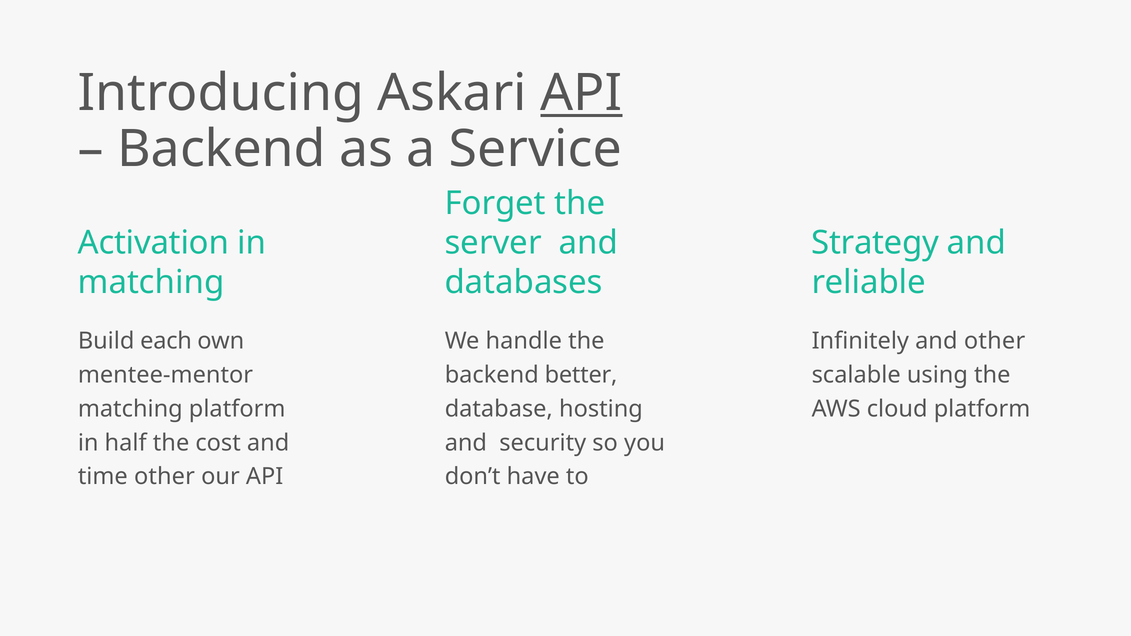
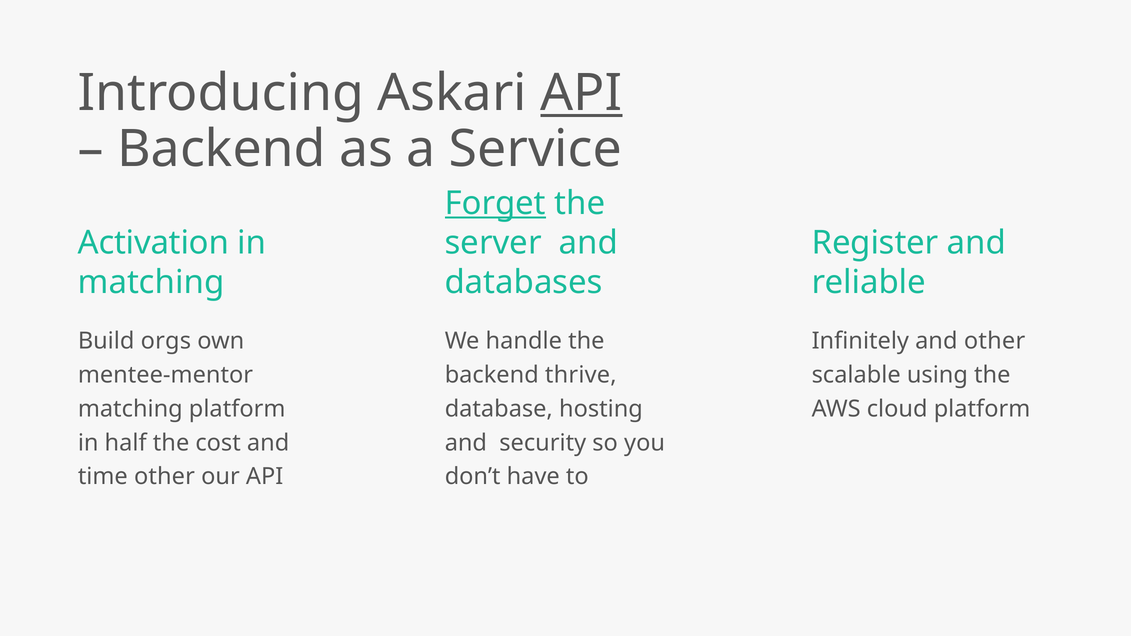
Forget underline: none -> present
Strategy: Strategy -> Register
each: each -> orgs
better: better -> thrive
